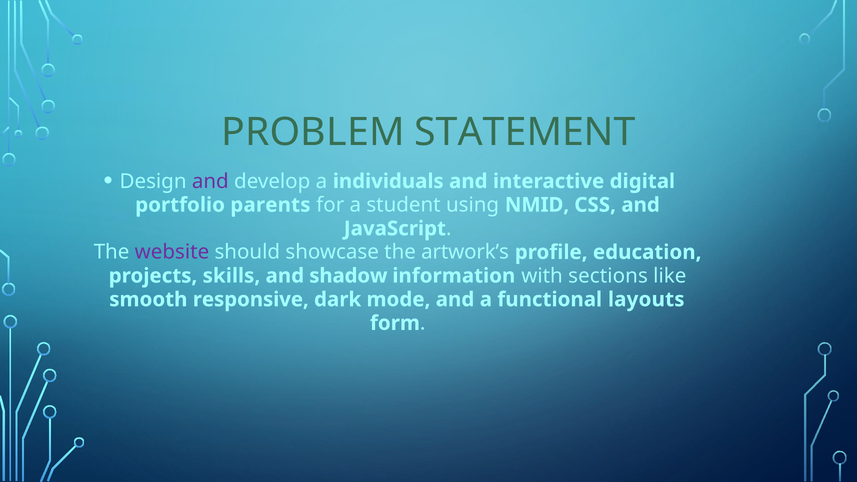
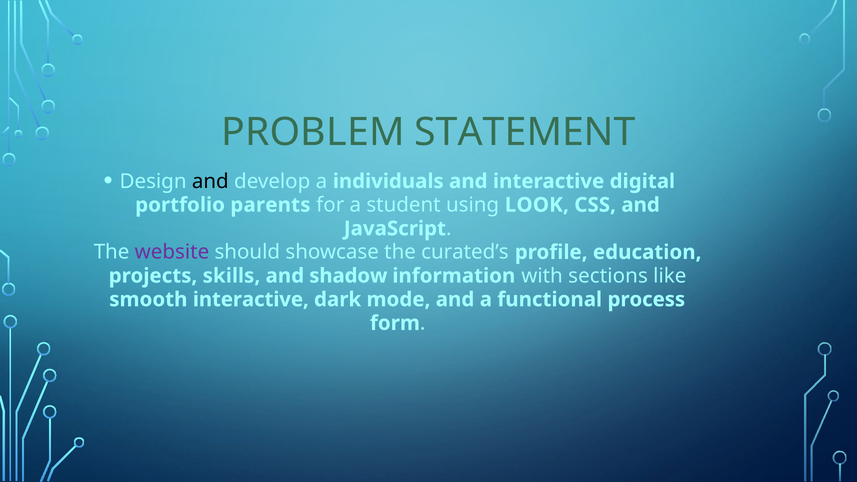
and at (210, 181) colour: purple -> black
NMID: NMID -> LOOK
artwork’s: artwork’s -> curated’s
smooth responsive: responsive -> interactive
layouts: layouts -> process
